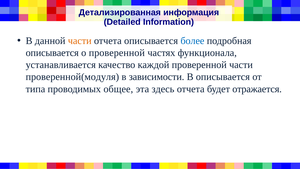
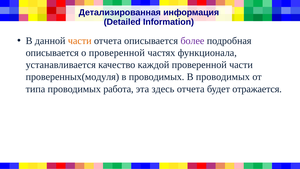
более colour: blue -> purple
проверенной(модуля: проверенной(модуля -> проверенных(модуля
зависимости at (157, 77): зависимости -> проводимых
описывается at (223, 77): описывается -> проводимых
общее: общее -> работа
